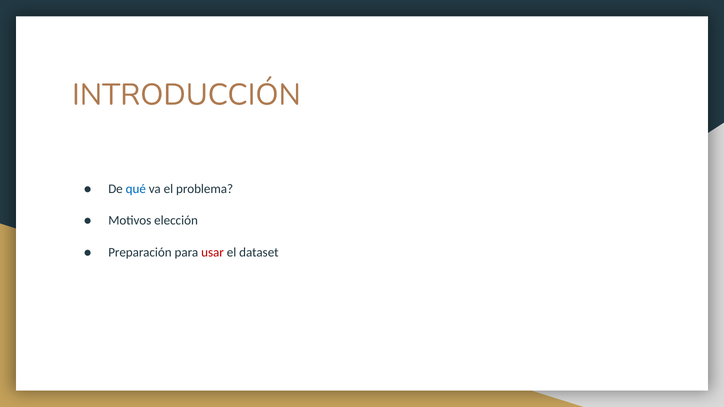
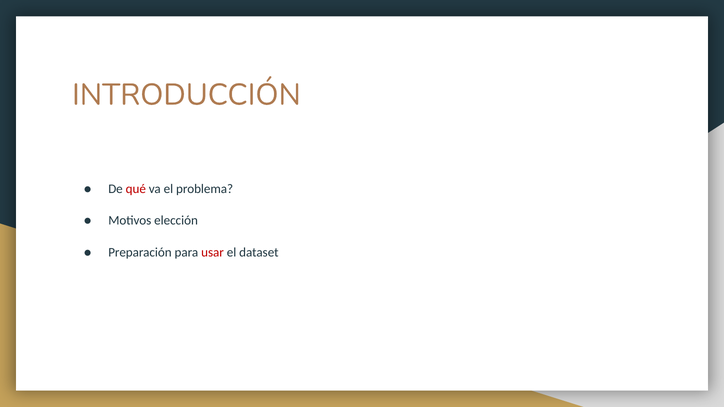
qué colour: blue -> red
